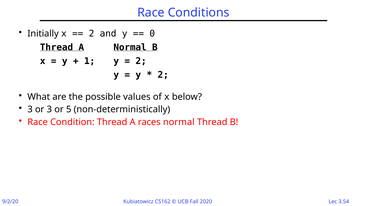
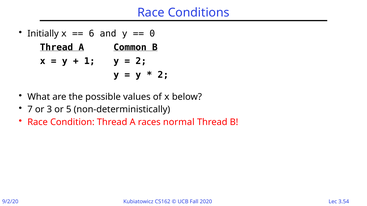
2 at (92, 34): 2 -> 6
Normal at (130, 48): Normal -> Common
3 at (30, 110): 3 -> 7
